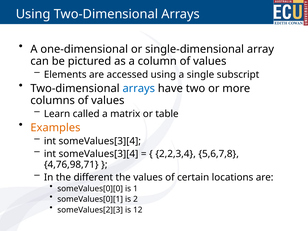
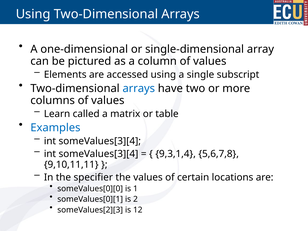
Examples colour: orange -> blue
2,2,3,4: 2,2,3,4 -> 9,3,1,4
4,76,98,71: 4,76,98,71 -> 9,10,11,11
different: different -> specifier
